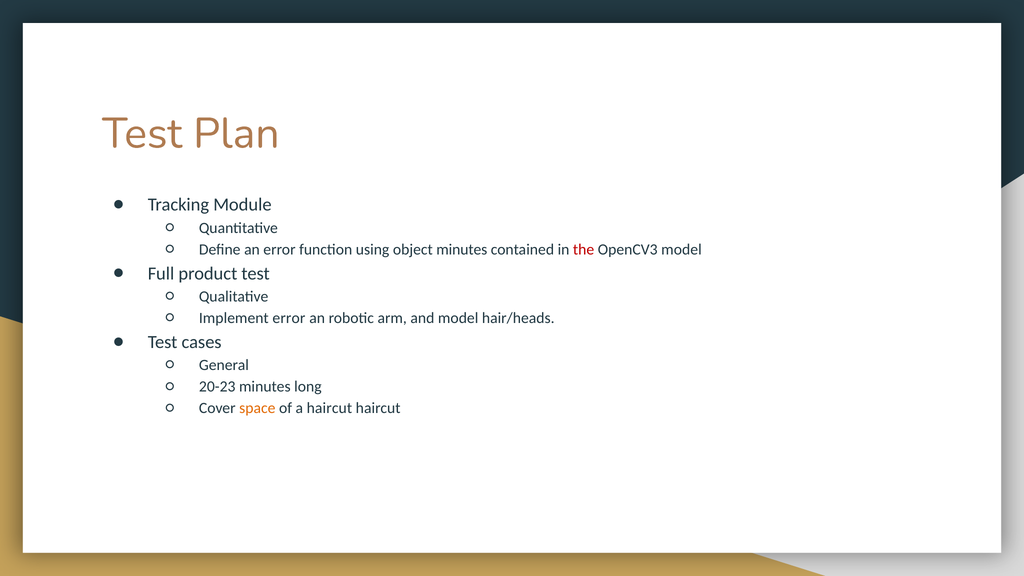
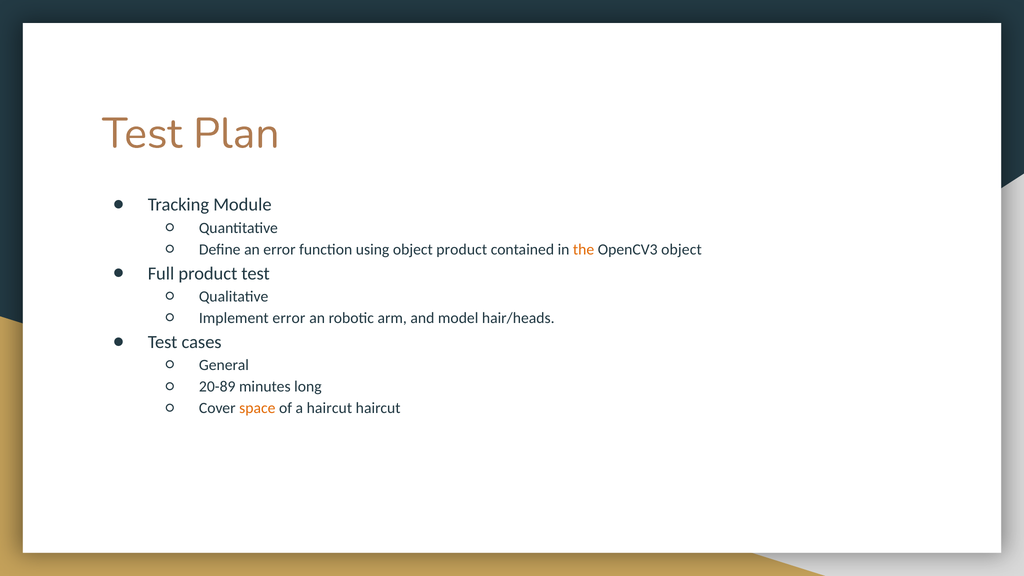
object minutes: minutes -> product
the colour: red -> orange
OpenCV3 model: model -> object
20-23: 20-23 -> 20-89
